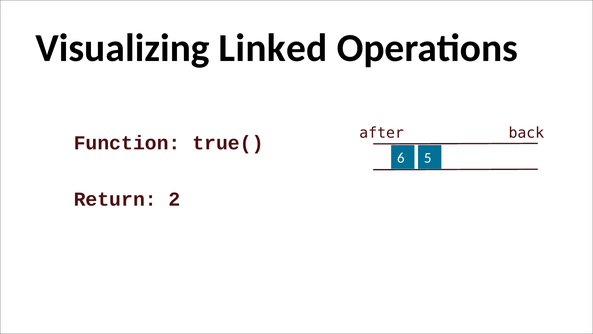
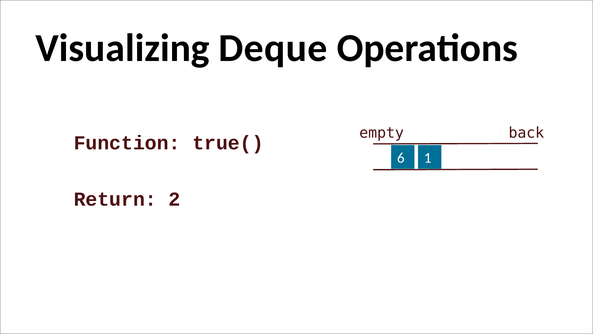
Linked: Linked -> Deque
after: after -> empty
5: 5 -> 1
